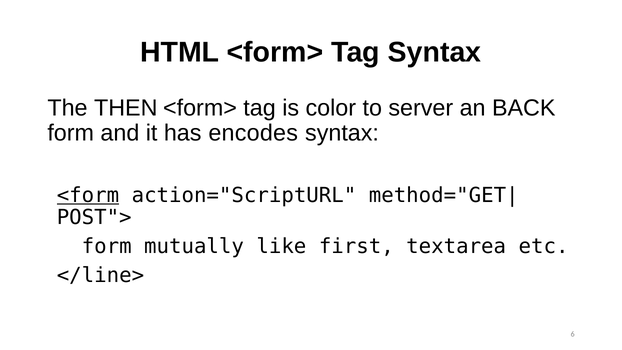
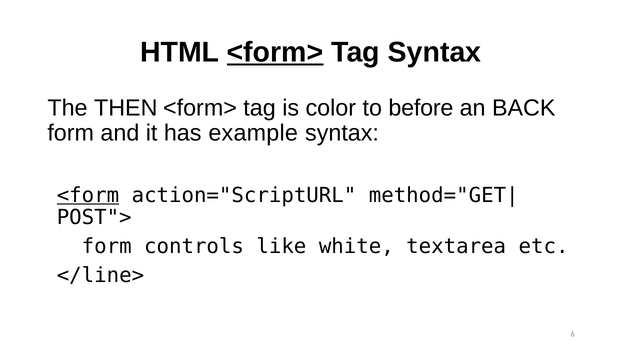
<form> at (275, 52) underline: none -> present
server: server -> before
encodes: encodes -> example
mutually: mutually -> controls
first: first -> white
